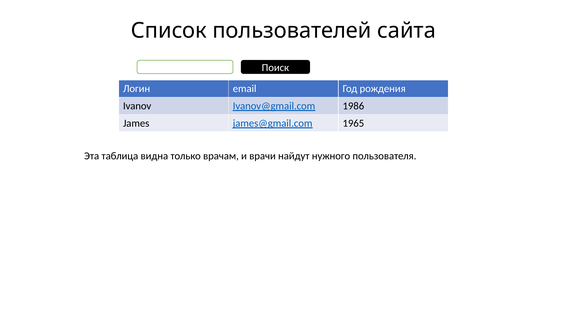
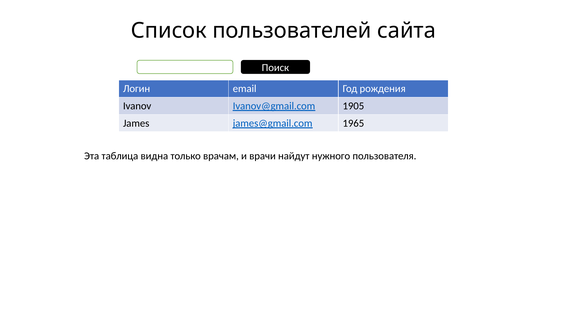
1986: 1986 -> 1905
